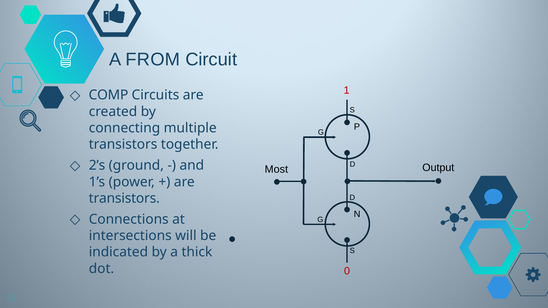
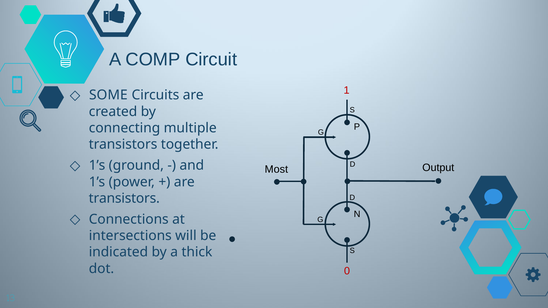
FROM: FROM -> COMP
COMP: COMP -> SOME
2’s at (97, 166): 2’s -> 1’s
